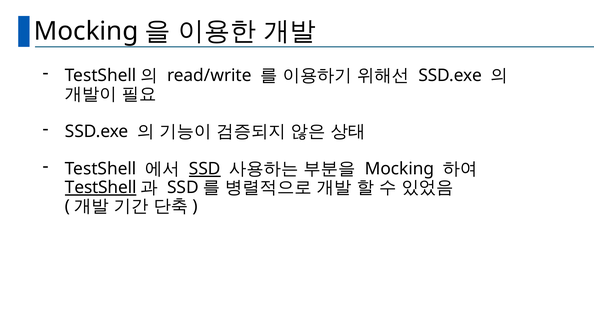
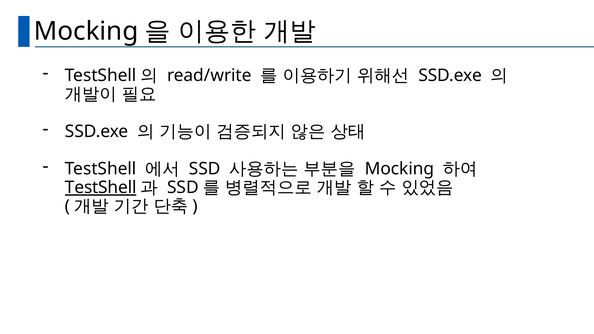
SSD at (205, 169) underline: present -> none
